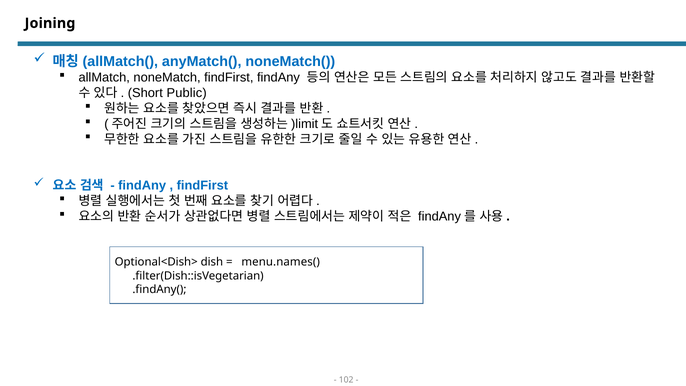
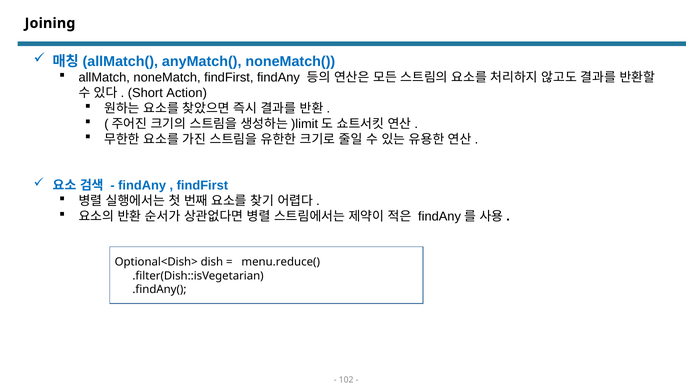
Public: Public -> Action
menu.names(: menu.names( -> menu.reduce(
